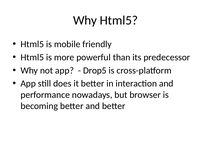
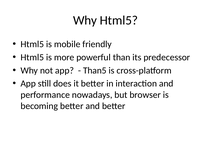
Drop5: Drop5 -> Than5
